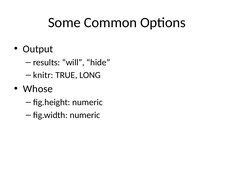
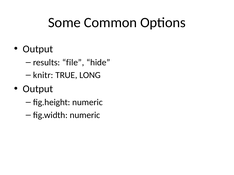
will: will -> file
Whose at (38, 89): Whose -> Output
